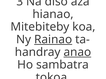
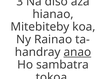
Rainao underline: present -> none
